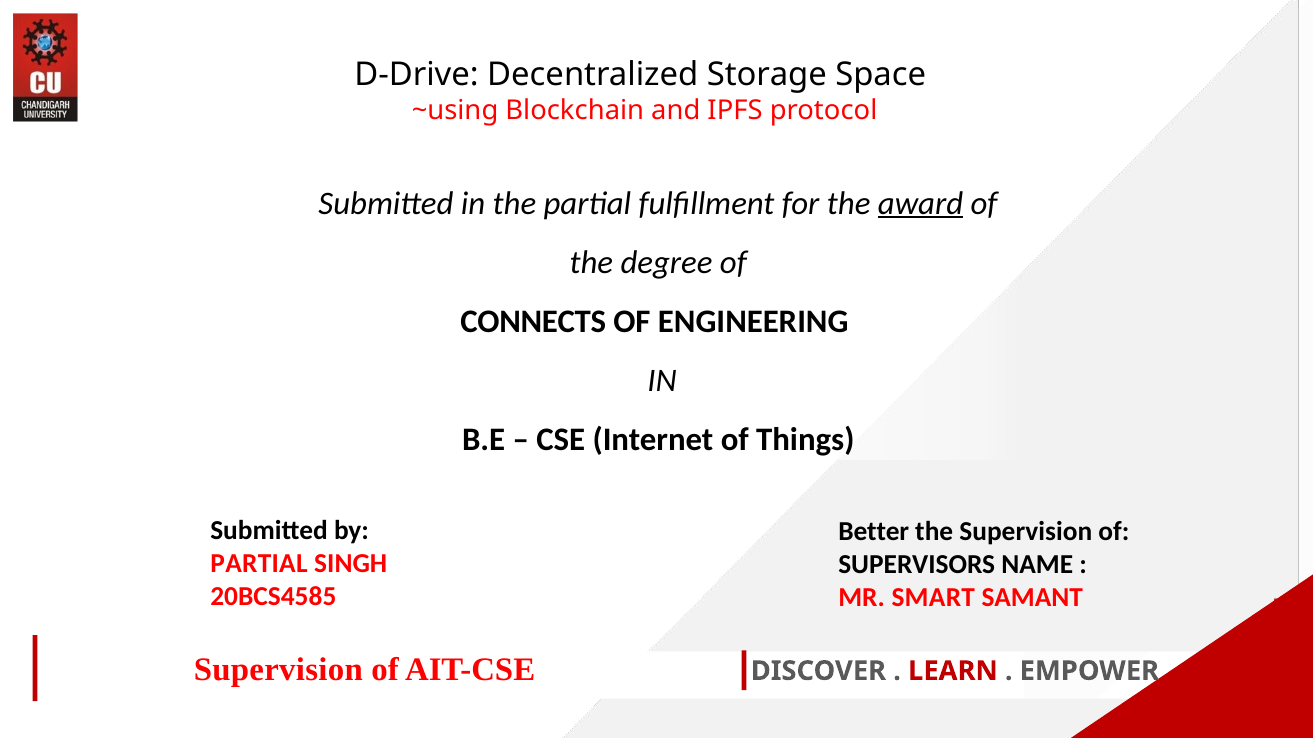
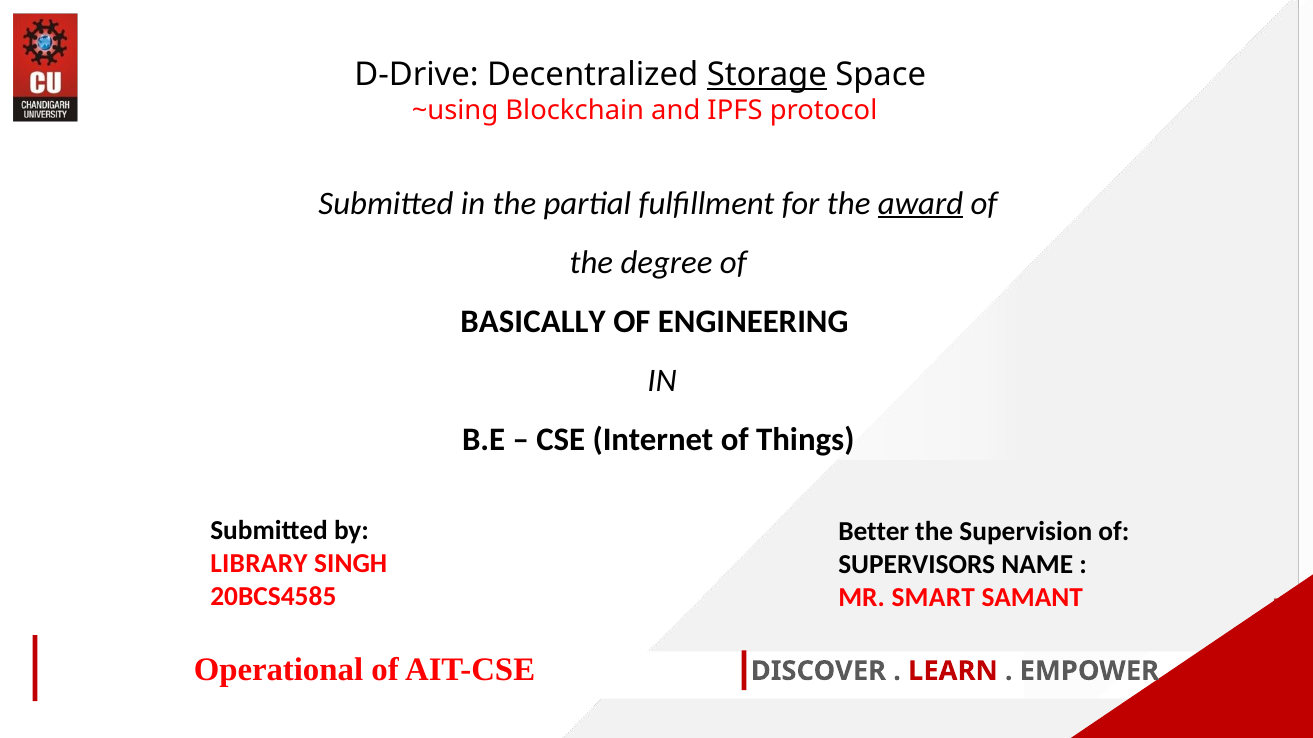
Storage underline: none -> present
CONNECTS: CONNECTS -> BASICALLY
PARTIAL at (259, 564): PARTIAL -> LIBRARY
Supervision at (278, 670): Supervision -> Operational
